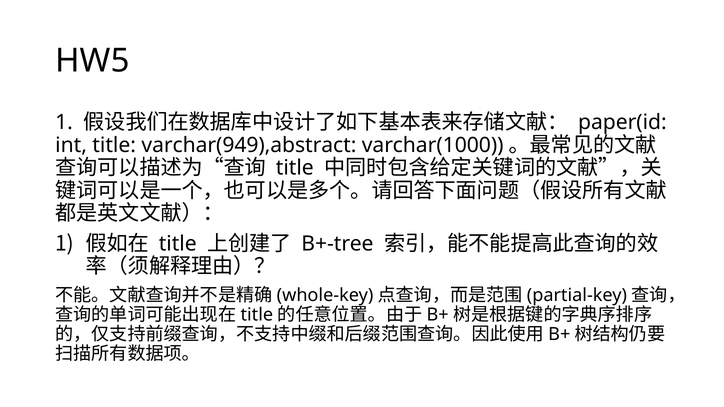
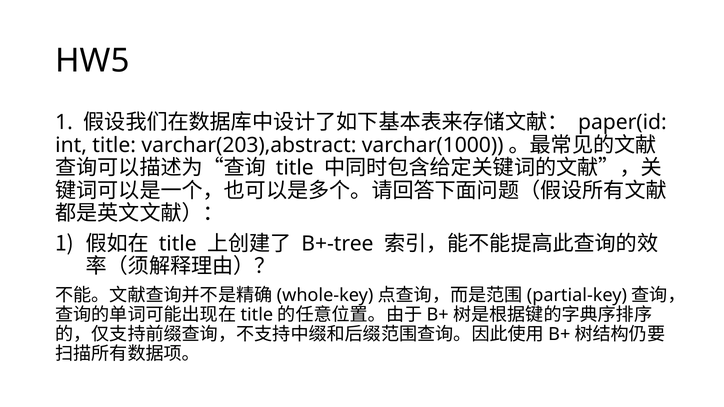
varchar(949),abstract: varchar(949),abstract -> varchar(203),abstract
